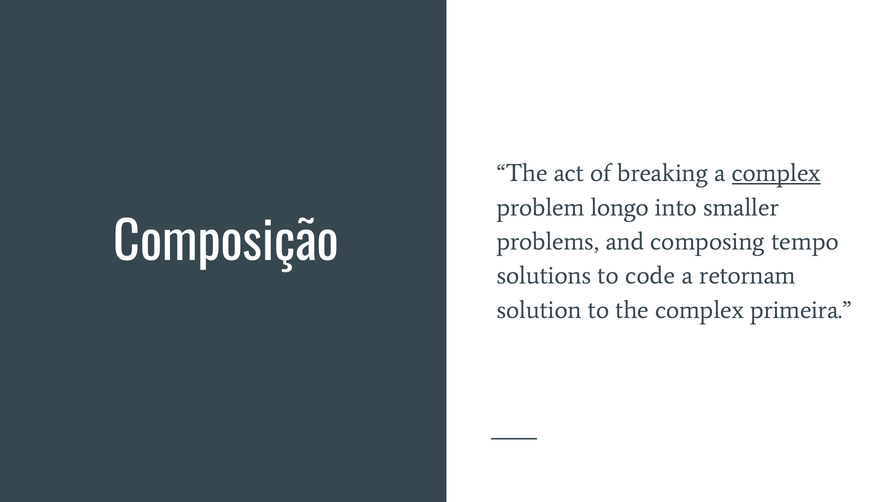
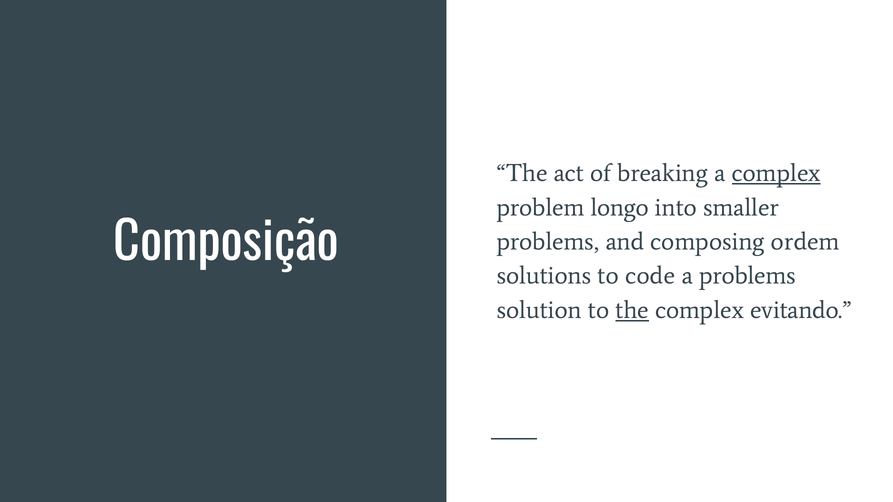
tempo: tempo -> ordem
a retornam: retornam -> problems
the at (632, 310) underline: none -> present
primeira: primeira -> evitando
